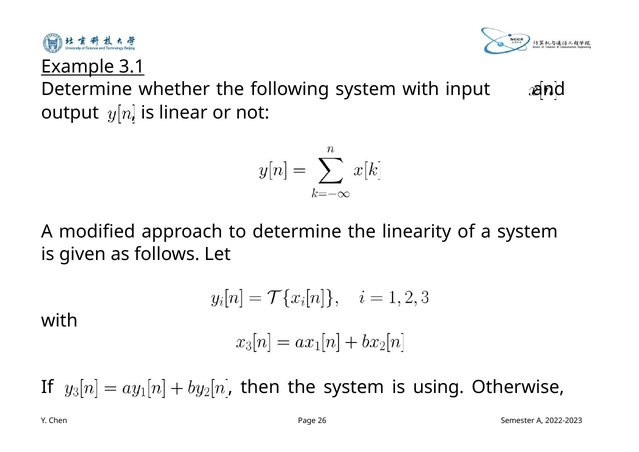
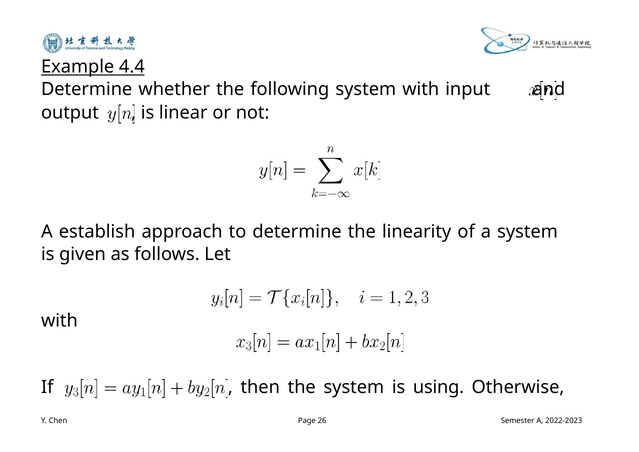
3.1: 3.1 -> 4.4
modified: modified -> establish
